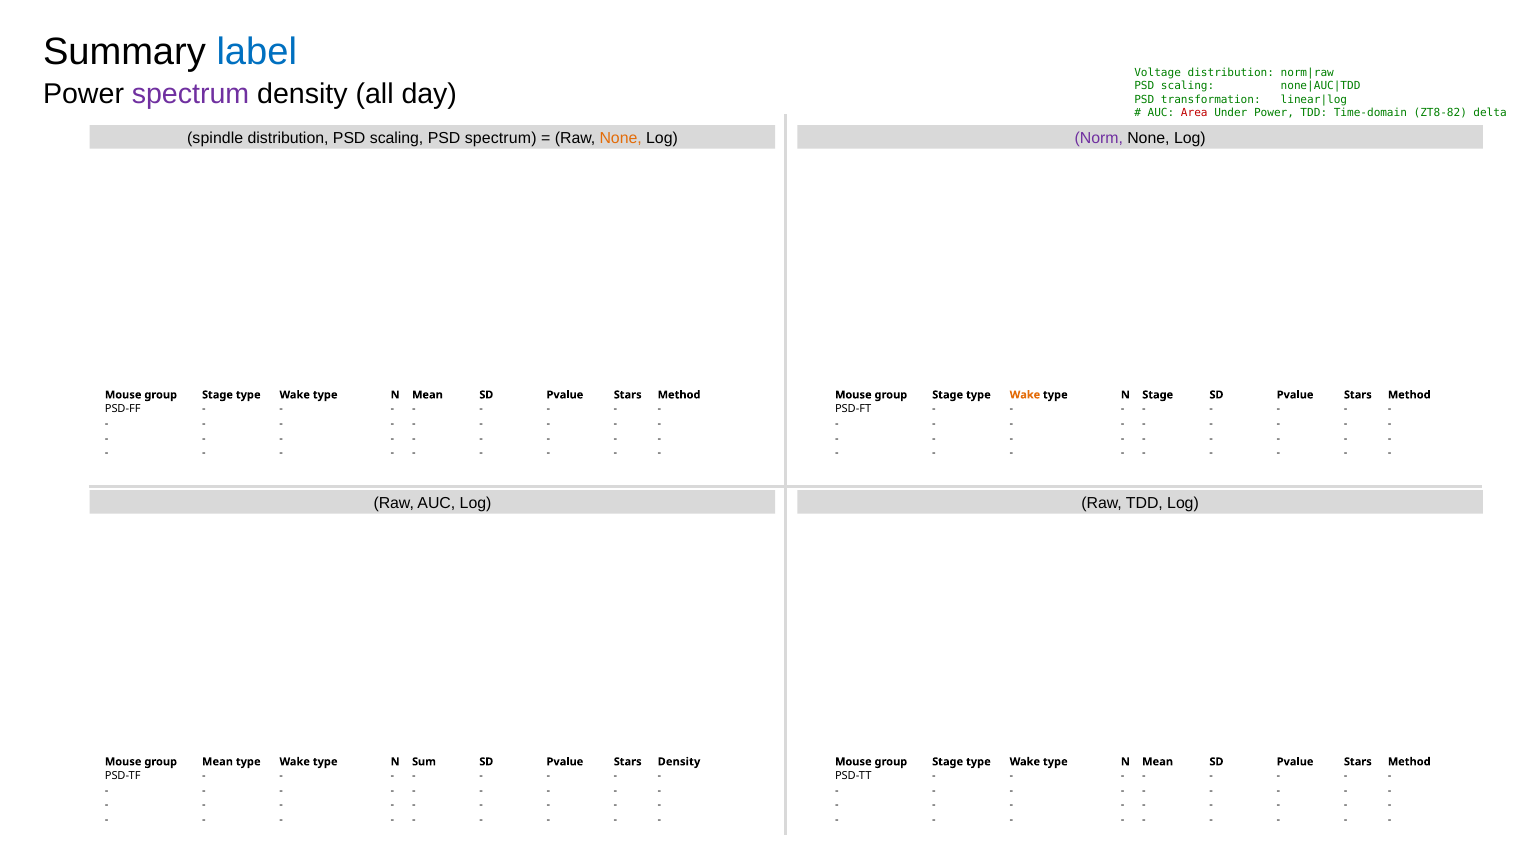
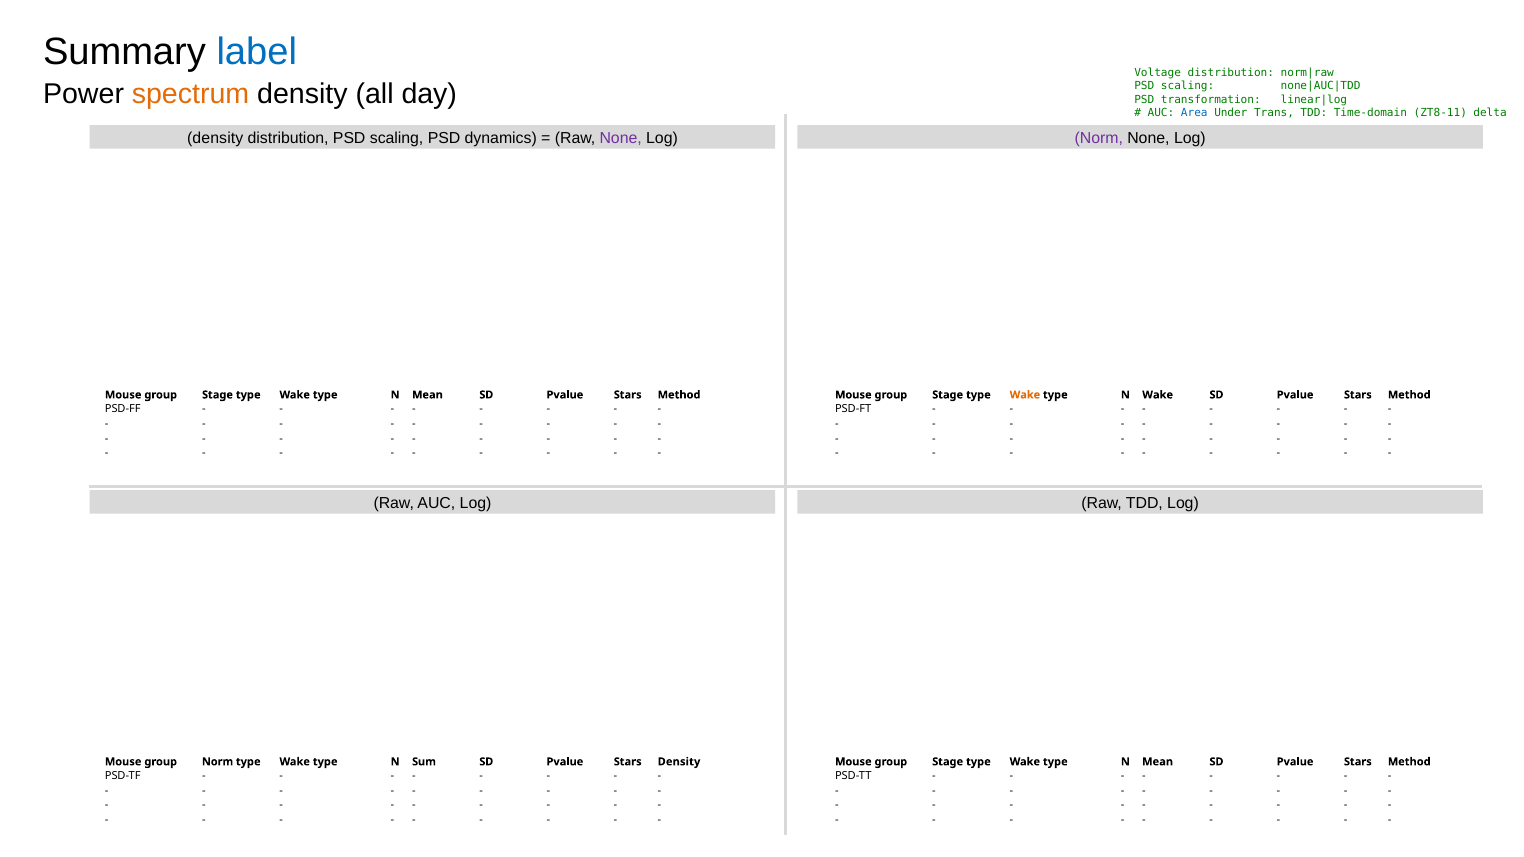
spectrum at (191, 94) colour: purple -> orange
Area colour: red -> blue
Under Power: Power -> Trans
ZT8-82: ZT8-82 -> ZT8-11
spindle at (215, 138): spindle -> density
PSD spectrum: spectrum -> dynamics
None at (621, 138) colour: orange -> purple
N Stage: Stage -> Wake
group Mean: Mean -> Norm
